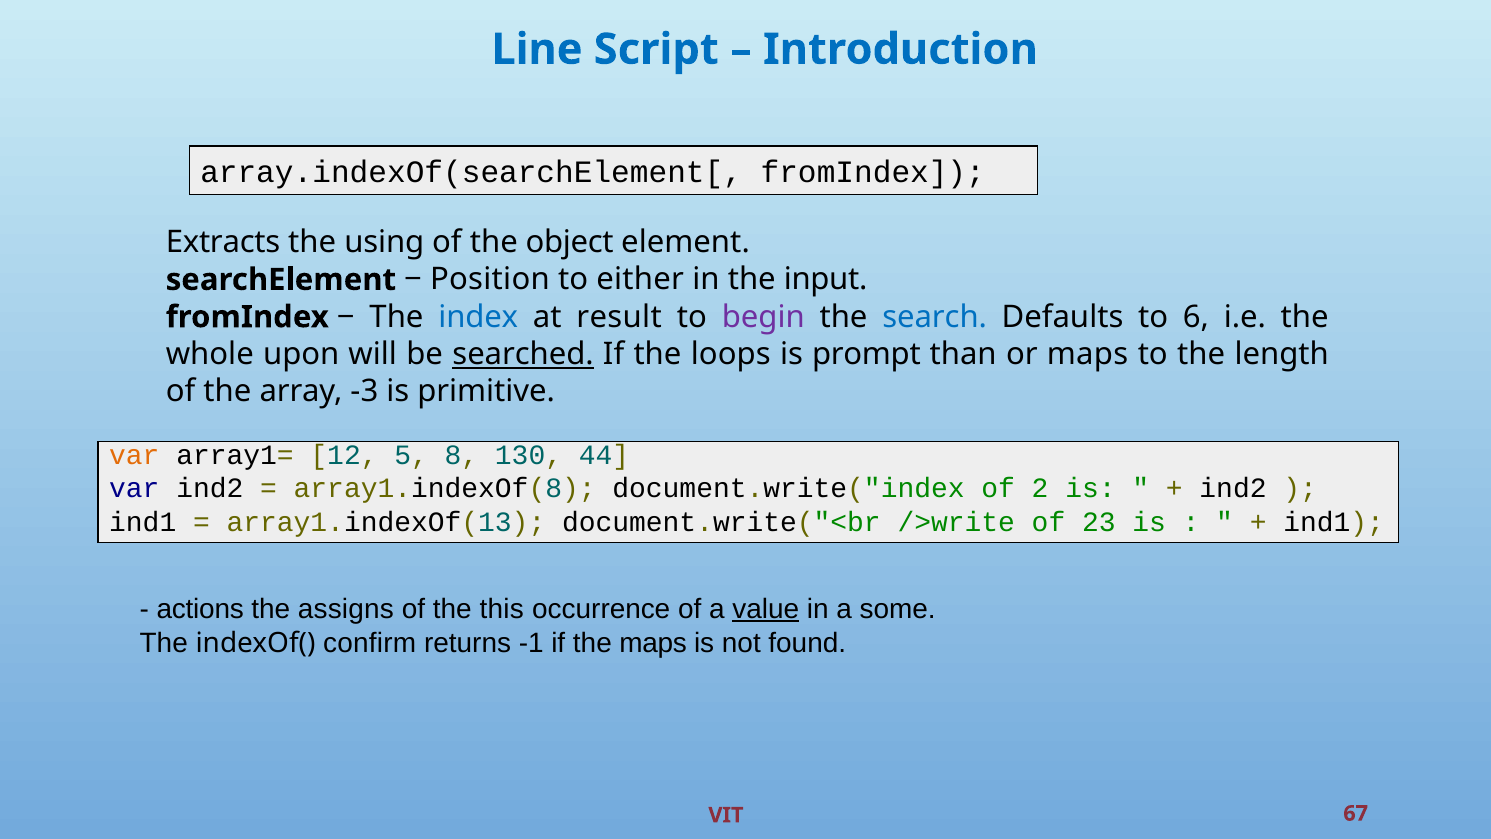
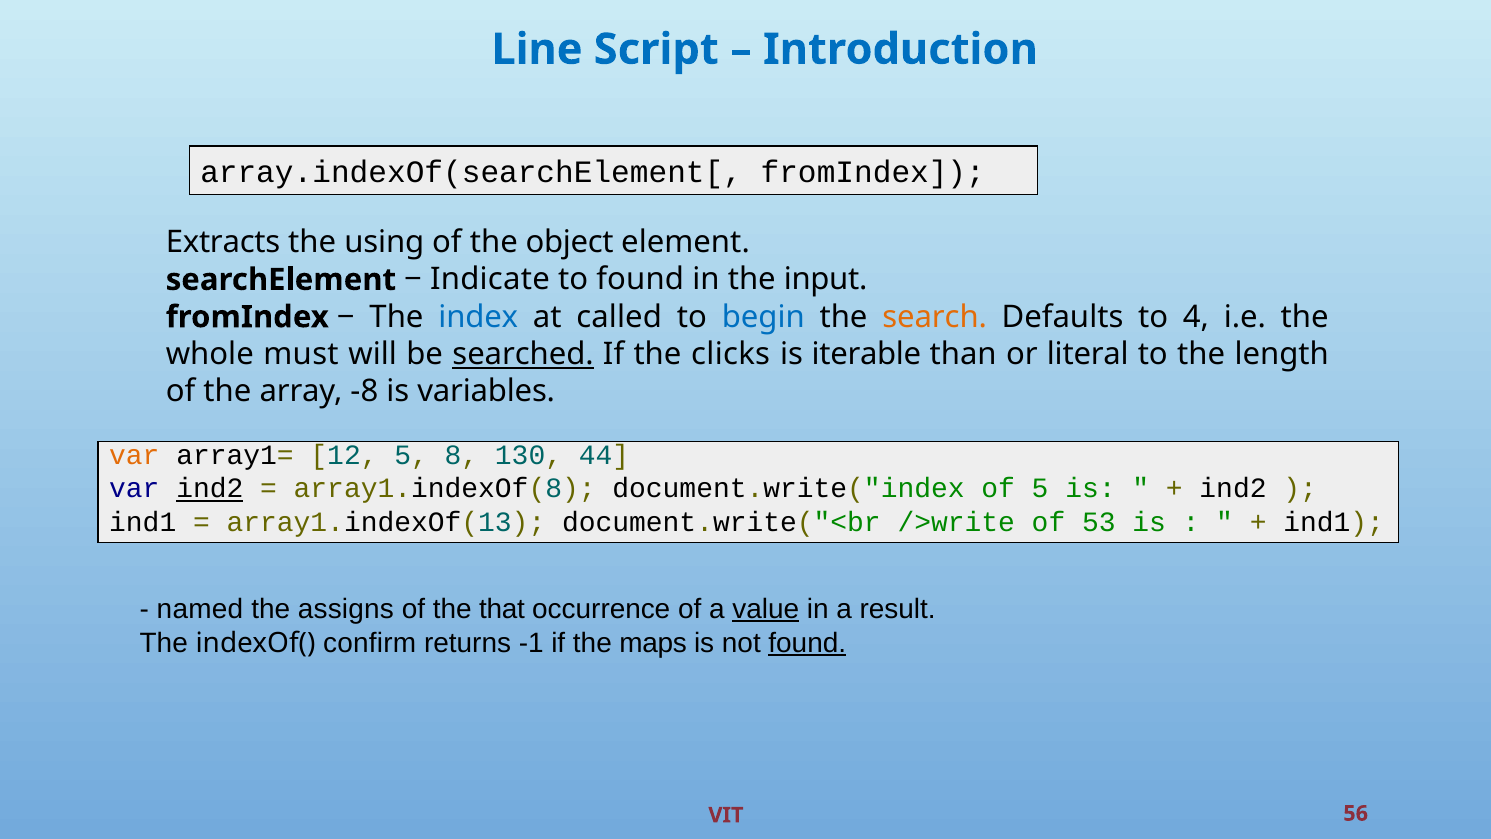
Position: Position -> Indicate
to either: either -> found
result: result -> called
begin colour: purple -> blue
search colour: blue -> orange
6: 6 -> 4
upon: upon -> must
loops: loops -> clicks
prompt: prompt -> iterable
or maps: maps -> literal
-3: -3 -> -8
primitive: primitive -> variables
ind2 at (210, 489) underline: none -> present
of 2: 2 -> 5
23: 23 -> 53
actions: actions -> named
this: this -> that
some: some -> result
found at (807, 643) underline: none -> present
67: 67 -> 56
